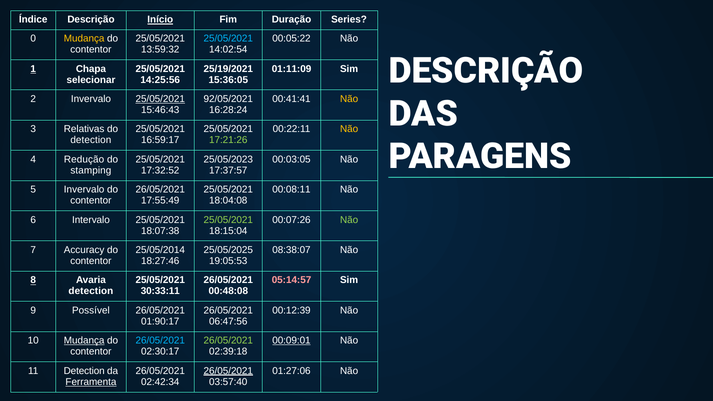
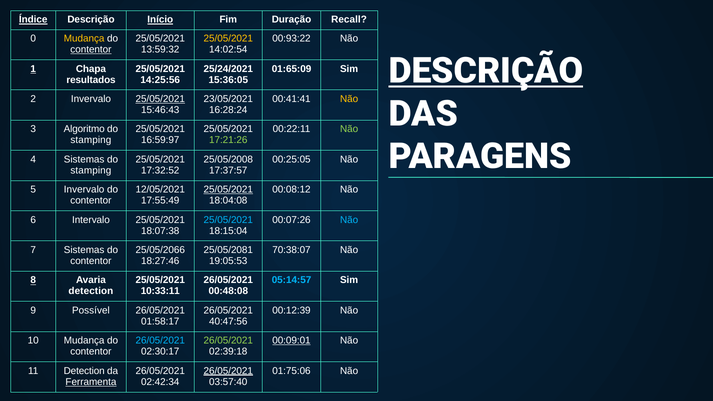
Índice underline: none -> present
Series: Series -> Recall
25/05/2021 at (228, 39) colour: light blue -> yellow
00:05:22: 00:05:22 -> 00:93:22
contentor at (91, 50) underline: none -> present
DESCRIÇÃO at (486, 71) underline: none -> present
25/19/2021: 25/19/2021 -> 25/24/2021
01:11:09: 01:11:09 -> 01:65:09
selecionar: selecionar -> resultados
92/05/2021: 92/05/2021 -> 23/05/2021
Relativas: Relativas -> Algoritmo
Não at (349, 129) colour: yellow -> light green
detection at (91, 140): detection -> stamping
16:59:17: 16:59:17 -> 16:59:97
4 Redução: Redução -> Sistemas
25/05/2023: 25/05/2023 -> 25/05/2008
00:03:05: 00:03:05 -> 00:25:05
26/05/2021 at (160, 190): 26/05/2021 -> 12/05/2021
25/05/2021 at (228, 190) underline: none -> present
00:08:11: 00:08:11 -> 00:08:12
25/05/2021 at (228, 220) colour: light green -> light blue
Não at (349, 220) colour: light green -> light blue
7 Accuracy: Accuracy -> Sistemas
25/05/2014: 25/05/2014 -> 25/05/2066
25/05/2025: 25/05/2025 -> 25/05/2081
08:38:07: 08:38:07 -> 70:38:07
05:14:57 colour: pink -> light blue
30:33:11: 30:33:11 -> 10:33:11
01:90:17: 01:90:17 -> 01:58:17
06:47:56: 06:47:56 -> 40:47:56
Mudança at (84, 341) underline: present -> none
01:27:06: 01:27:06 -> 01:75:06
